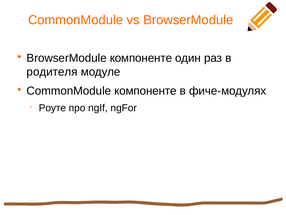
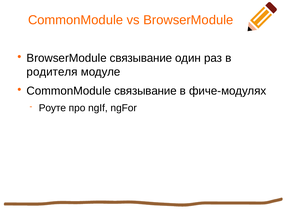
BrowserModule компоненте: компоненте -> связывание
CommonModule компоненте: компоненте -> связывание
